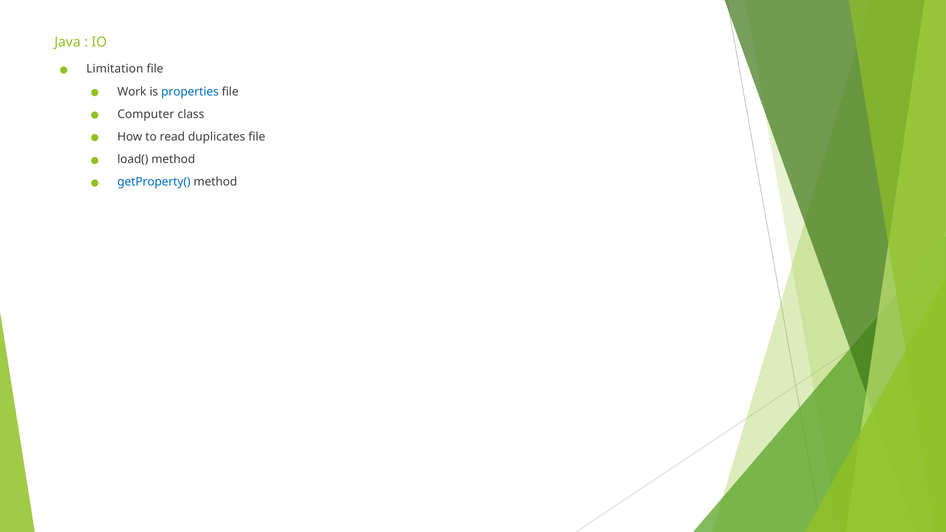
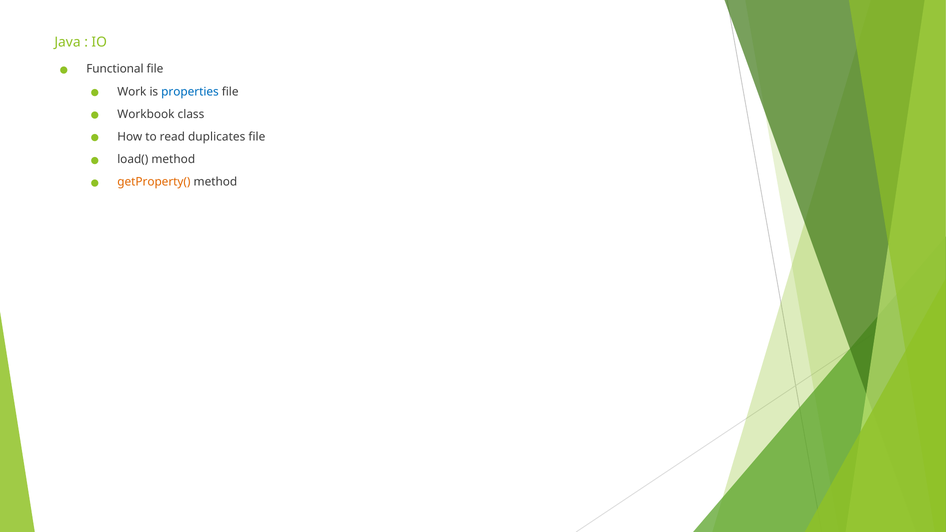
Limitation: Limitation -> Functional
Computer: Computer -> Workbook
getProperty( colour: blue -> orange
